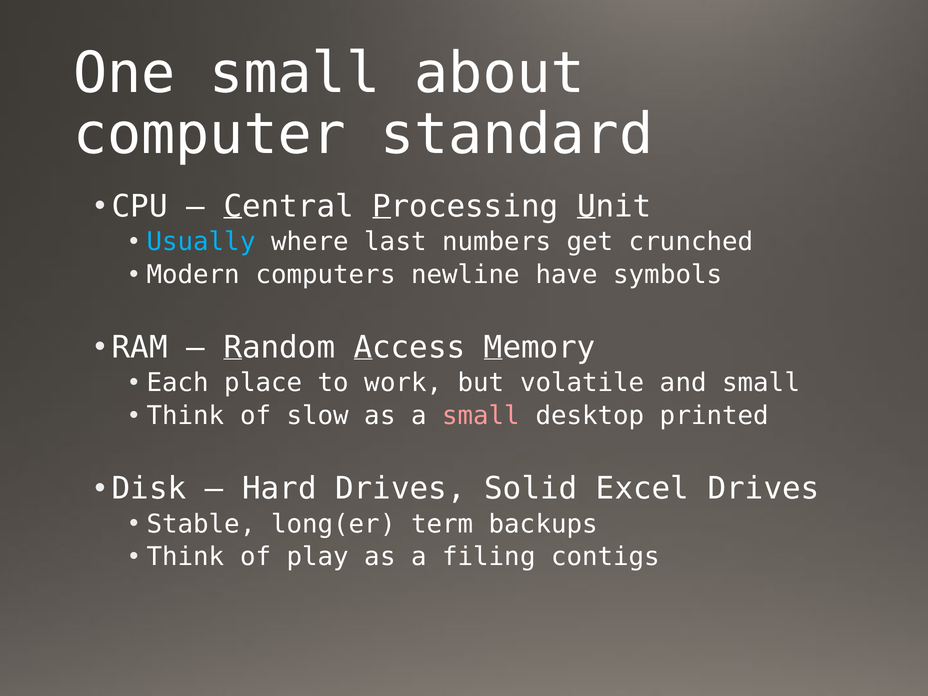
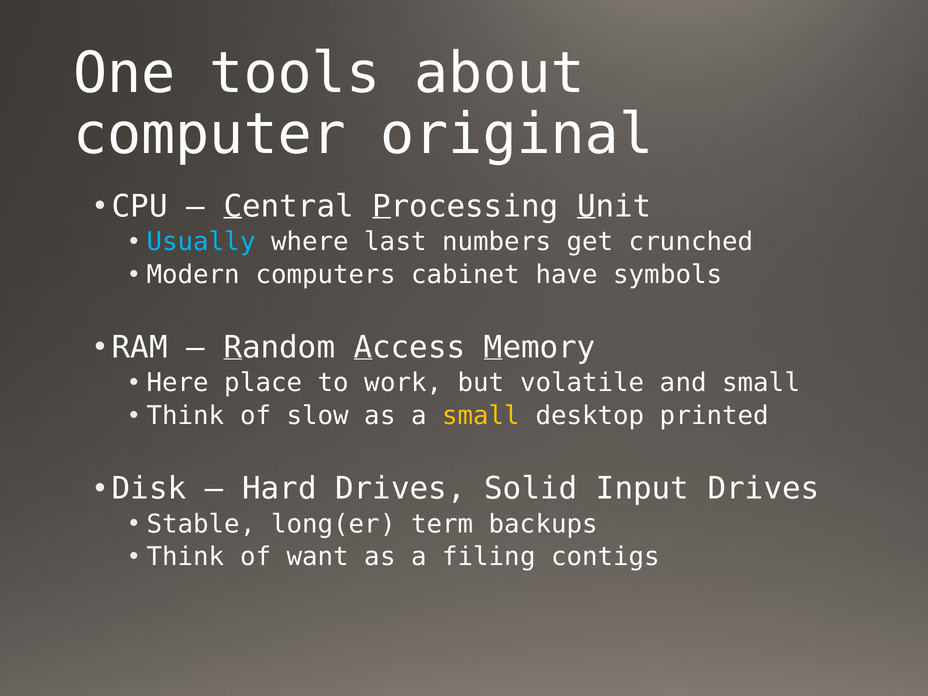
One small: small -> tools
standard: standard -> original
newline: newline -> cabinet
Each: Each -> Here
small at (481, 416) colour: pink -> yellow
Excel: Excel -> Input
play: play -> want
